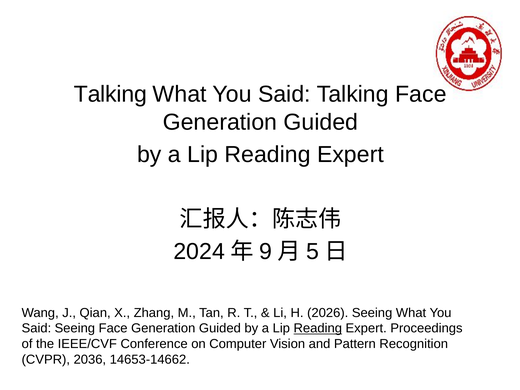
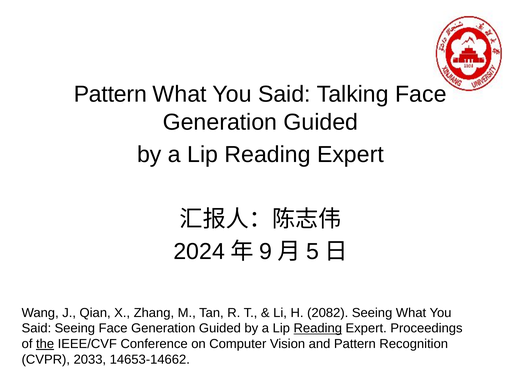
Talking at (110, 94): Talking -> Pattern
2026: 2026 -> 2082
the underline: none -> present
2036: 2036 -> 2033
